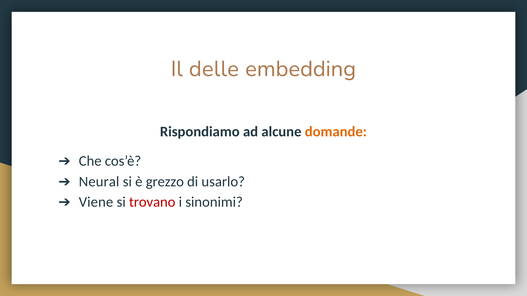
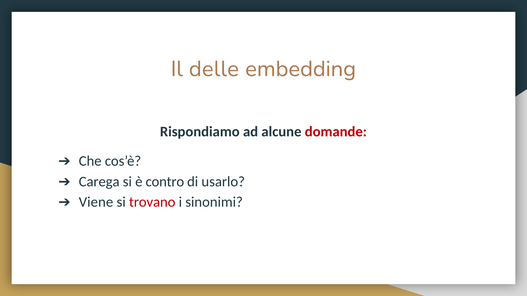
domande colour: orange -> red
Neural: Neural -> Carega
grezzo: grezzo -> contro
